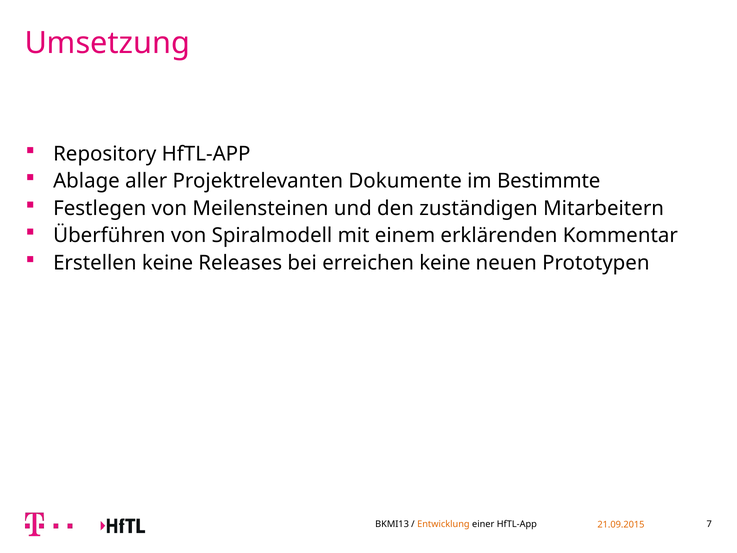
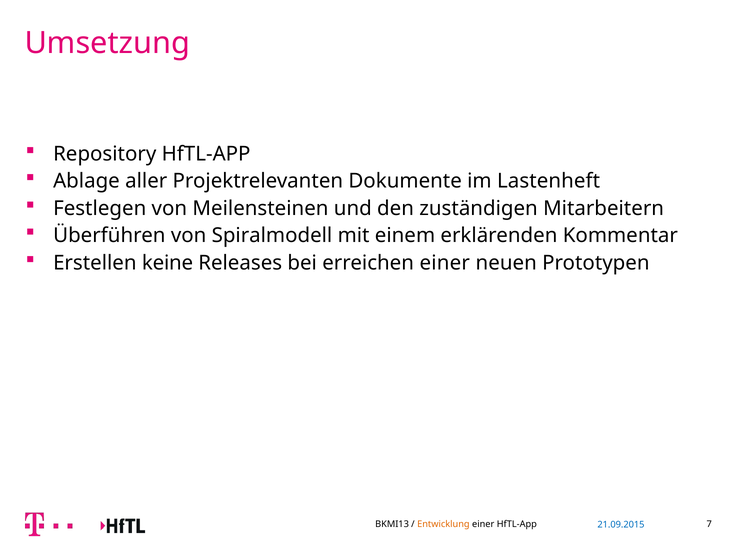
Bestimmte: Bestimmte -> Lastenheft
erreichen keine: keine -> einer
21.09.2015 colour: orange -> blue
